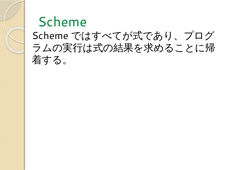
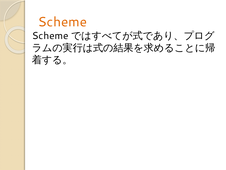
Scheme colour: green -> orange
